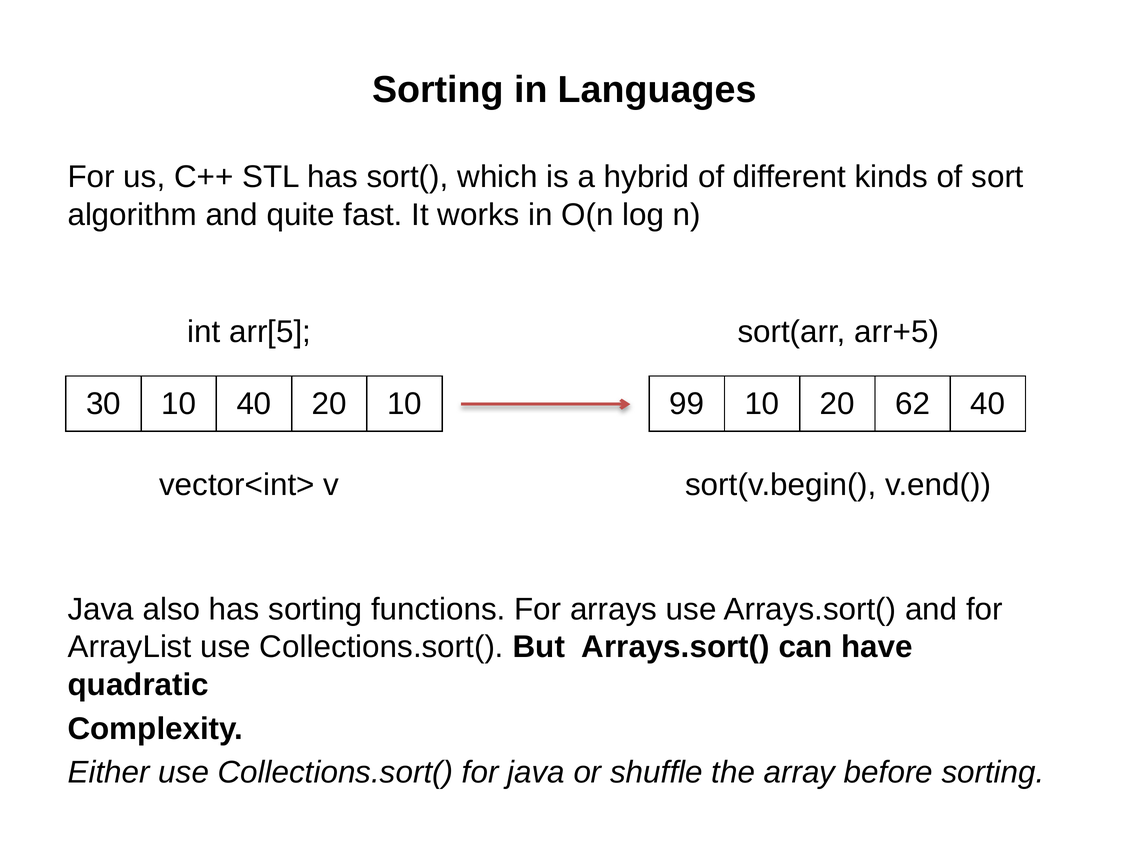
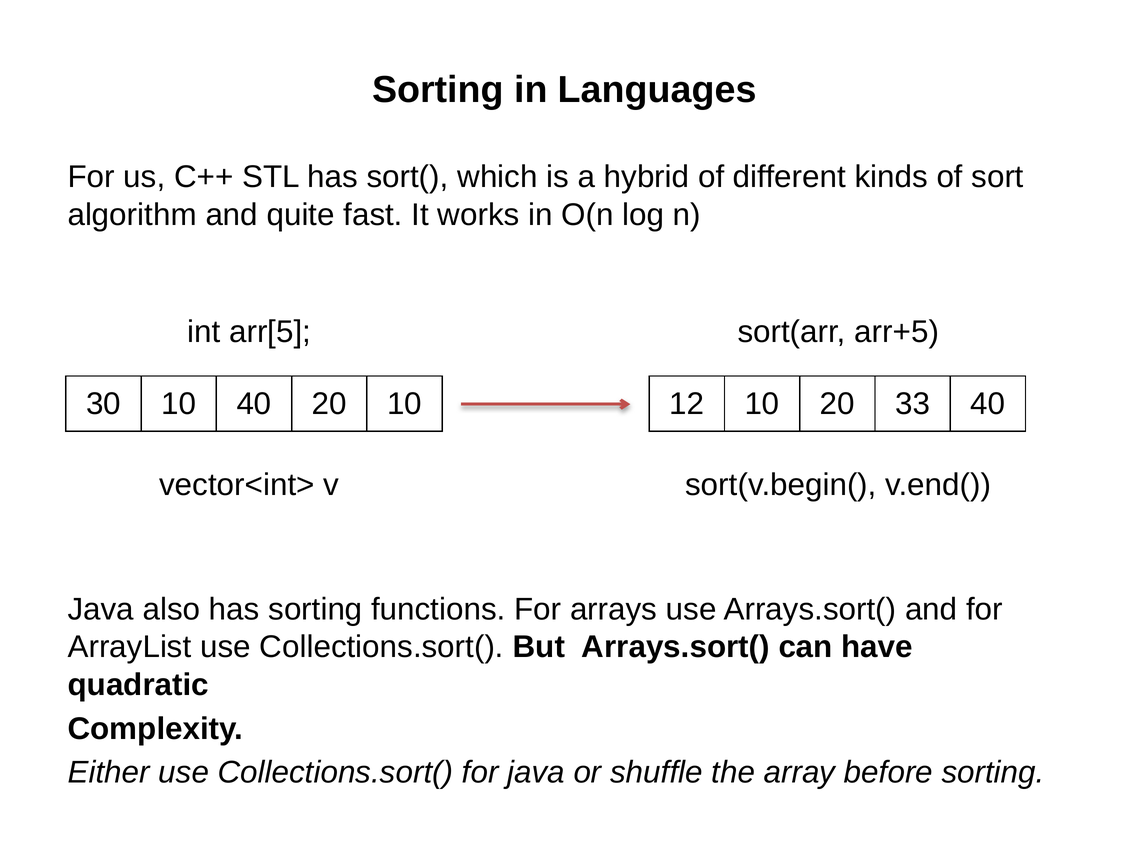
99: 99 -> 12
62: 62 -> 33
